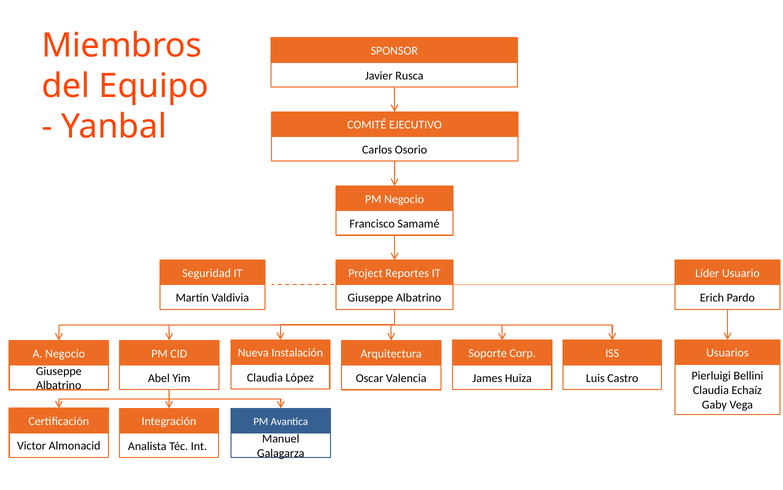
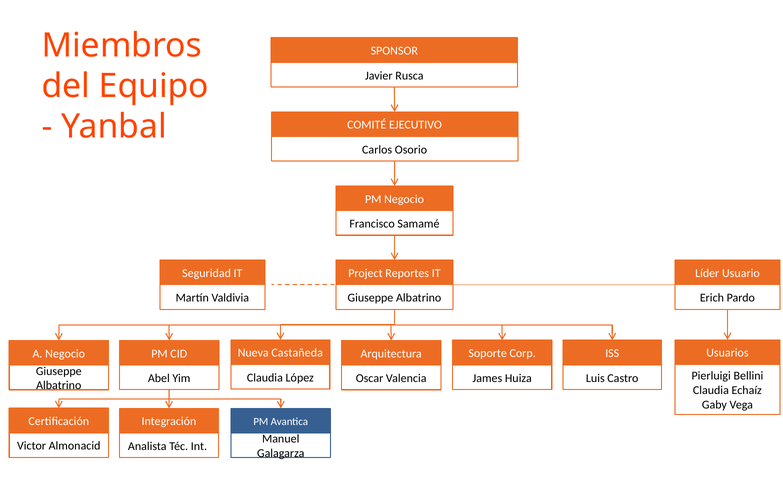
Instalación: Instalación -> Castañeda
